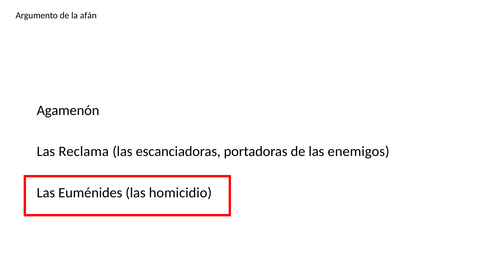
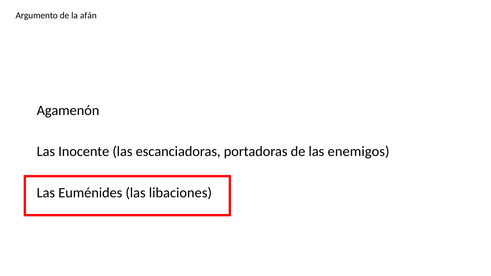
Reclama: Reclama -> Inocente
homicidio: homicidio -> libaciones
